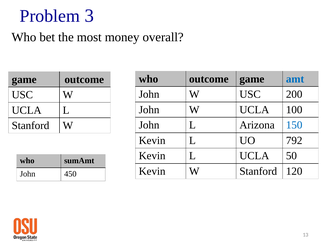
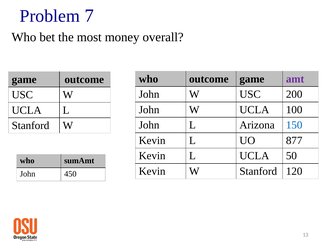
3: 3 -> 7
amt colour: blue -> purple
792: 792 -> 877
